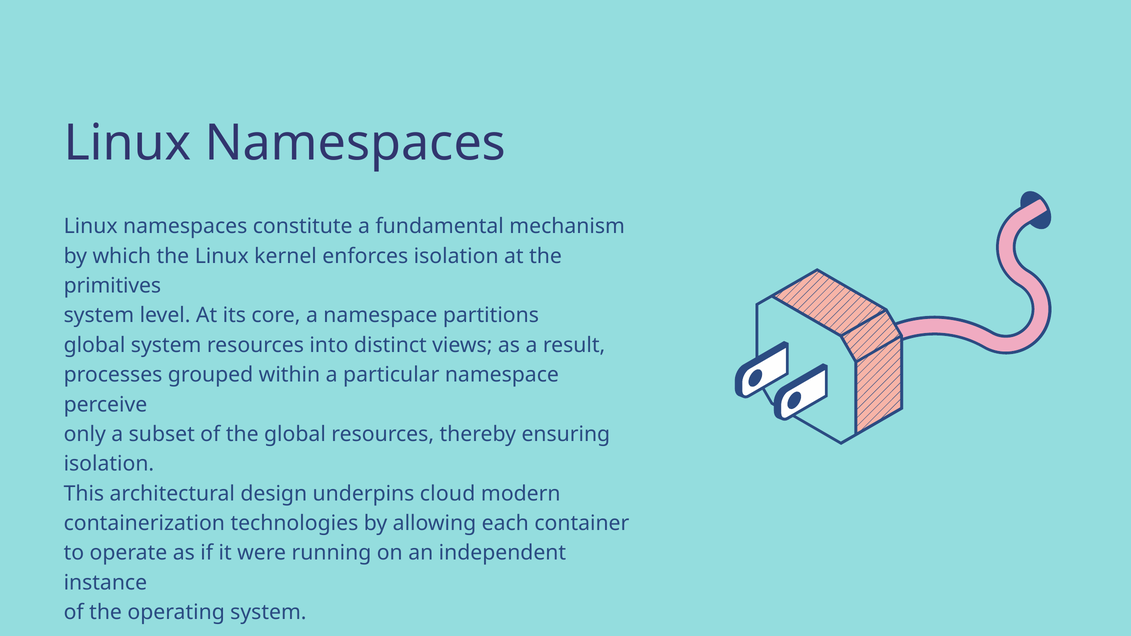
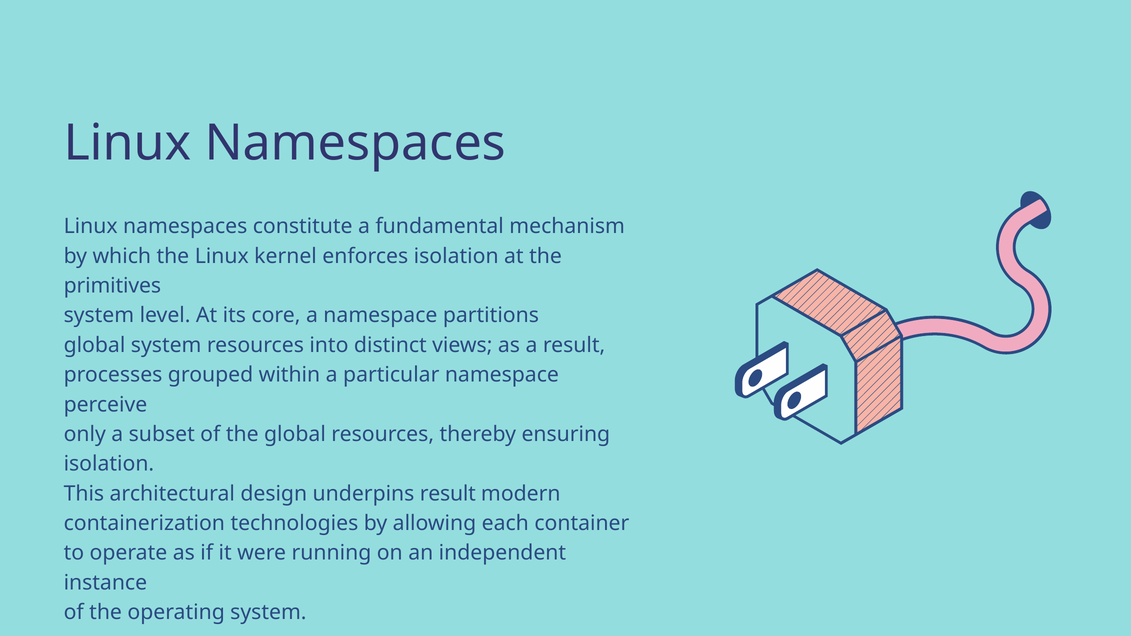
underpins cloud: cloud -> result
